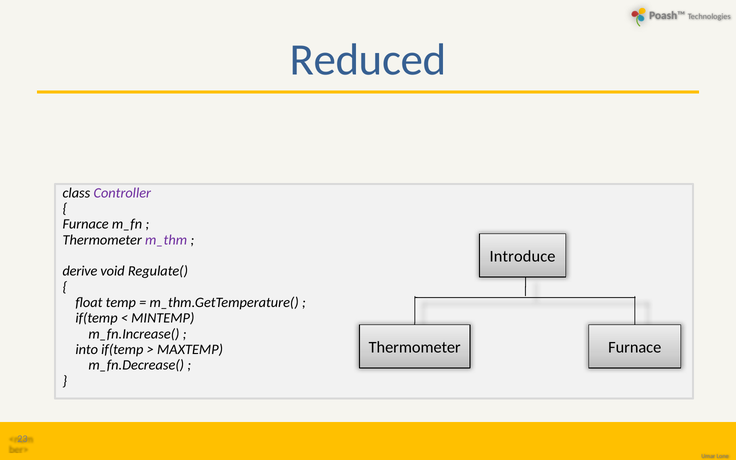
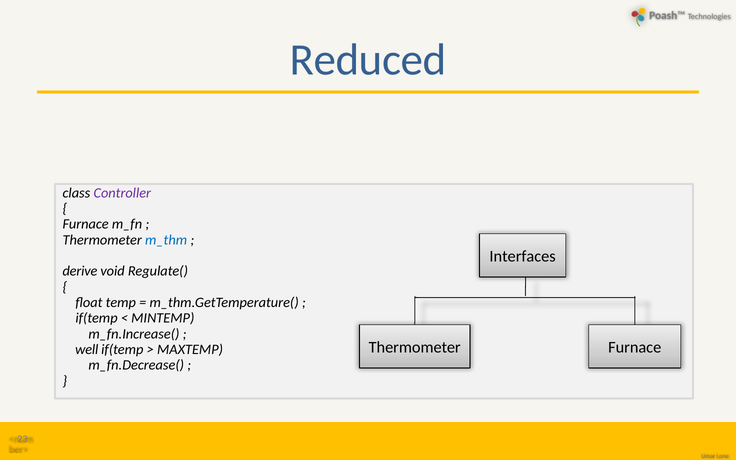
m_thm colour: purple -> blue
Introduce: Introduce -> Interfaces
into: into -> well
